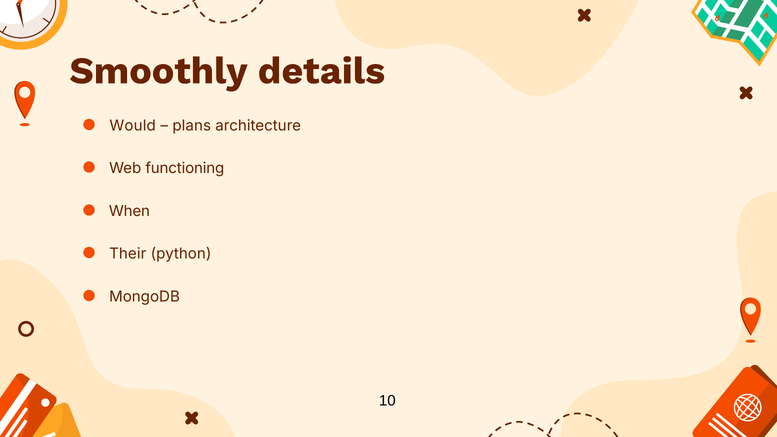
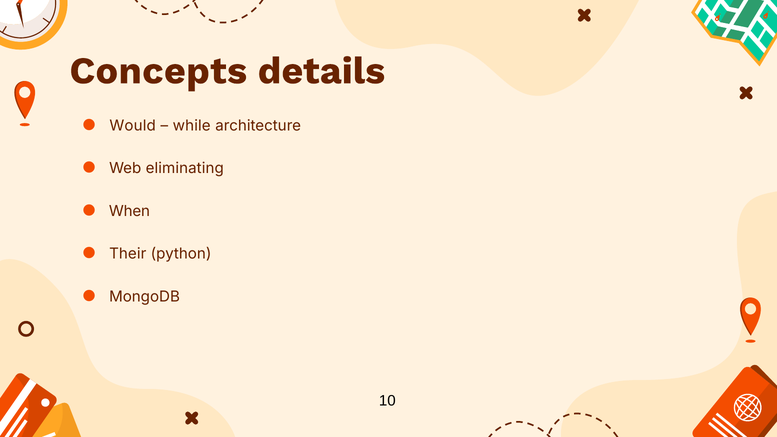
Smoothly: Smoothly -> Concepts
plans: plans -> while
functioning: functioning -> eliminating
